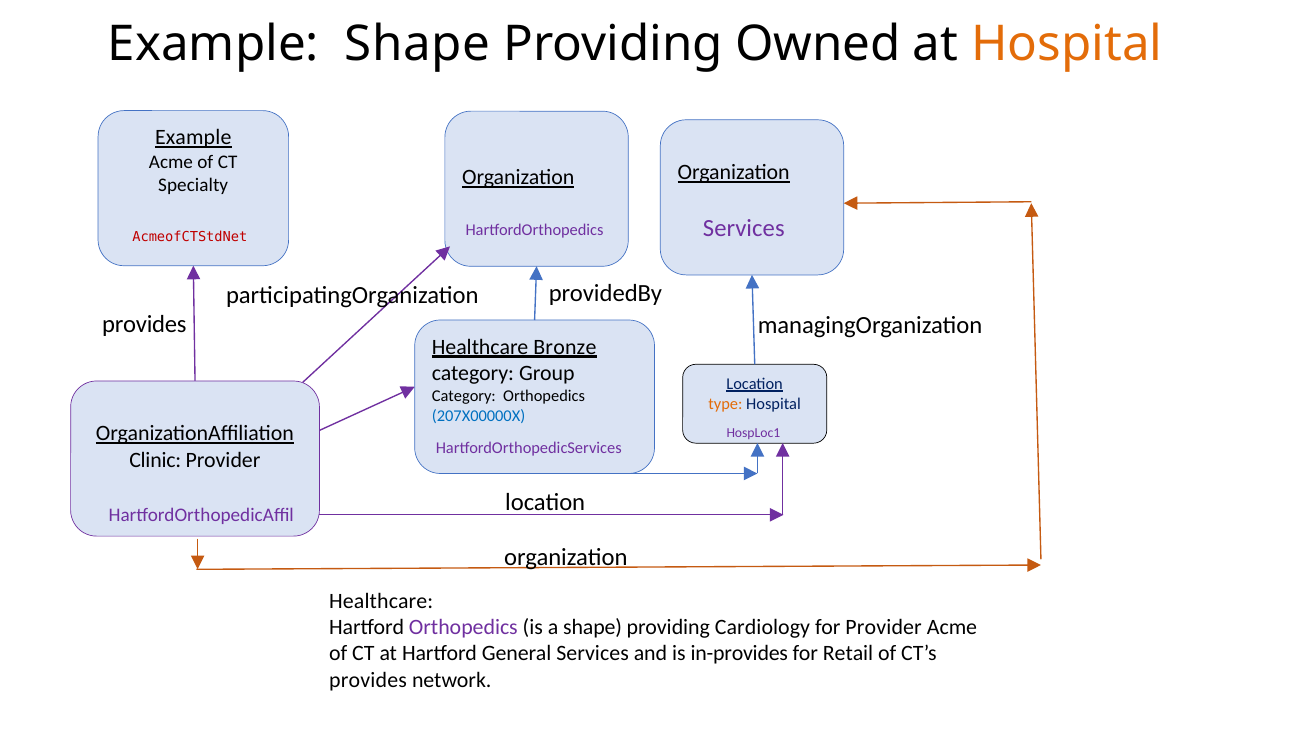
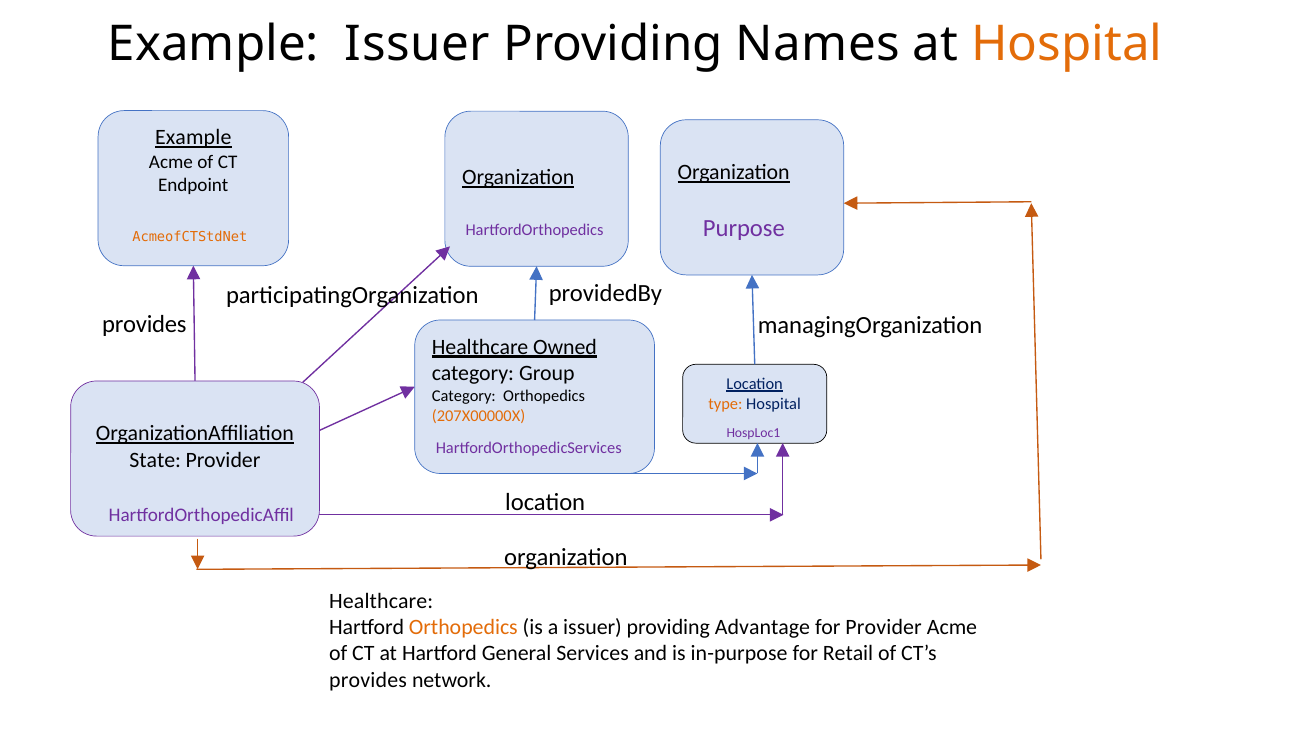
Example Shape: Shape -> Issuer
Owned: Owned -> Names
Specialty: Specialty -> Endpoint
Services at (744, 229): Services -> Purpose
AcmeofCTStdNet colour: red -> orange
Bronze: Bronze -> Owned
207X00000X colour: blue -> orange
Clinic: Clinic -> State
Orthopedics at (463, 627) colour: purple -> orange
a shape: shape -> issuer
Cardiology: Cardiology -> Advantage
in-provides: in-provides -> in-purpose
